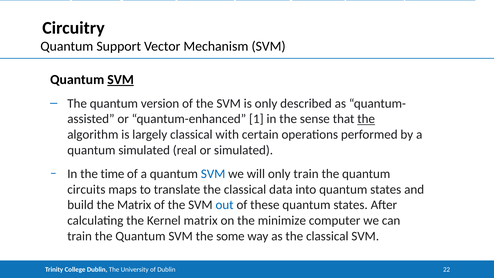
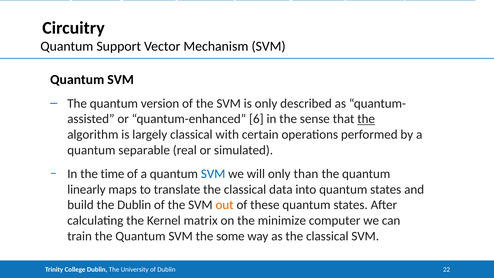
SVM at (121, 80) underline: present -> none
1: 1 -> 6
quantum simulated: simulated -> separable
only train: train -> than
circuits at (86, 189): circuits -> linearly
the Matrix: Matrix -> Dublin
out colour: blue -> orange
